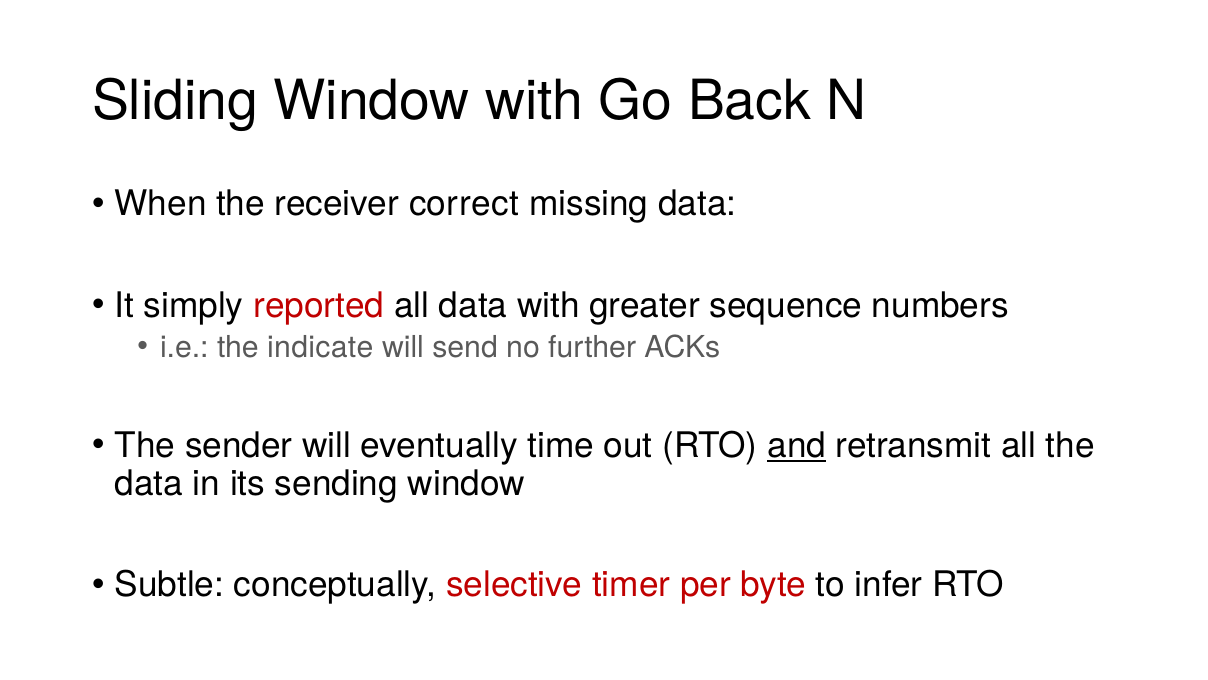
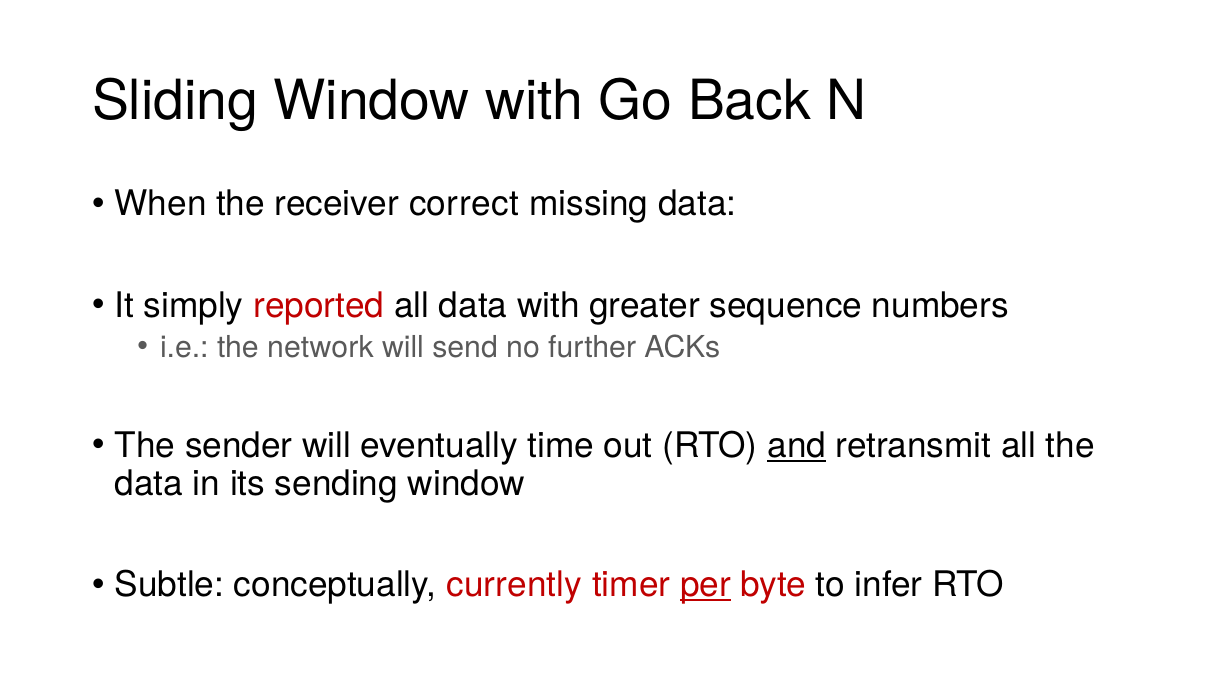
indicate: indicate -> network
selective: selective -> currently
per underline: none -> present
